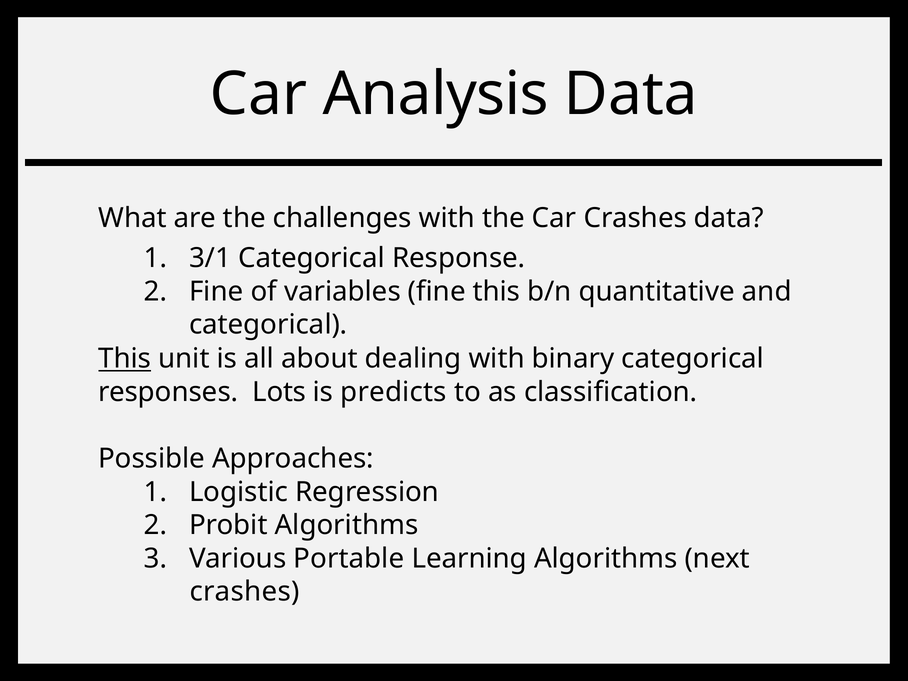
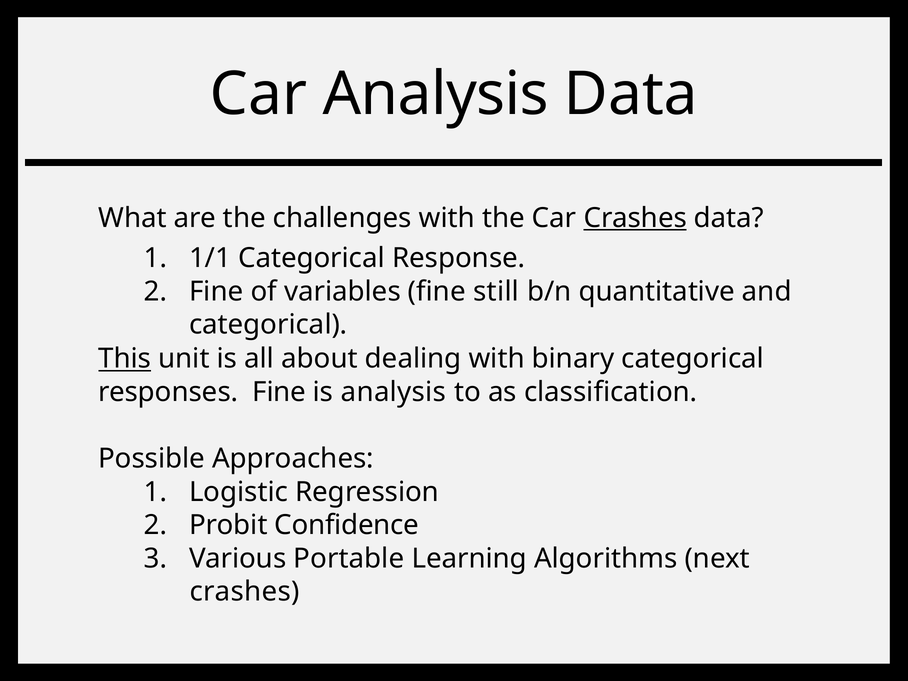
Crashes at (635, 218) underline: none -> present
3/1: 3/1 -> 1/1
fine this: this -> still
responses Lots: Lots -> Fine
is predicts: predicts -> analysis
Probit Algorithms: Algorithms -> Confidence
